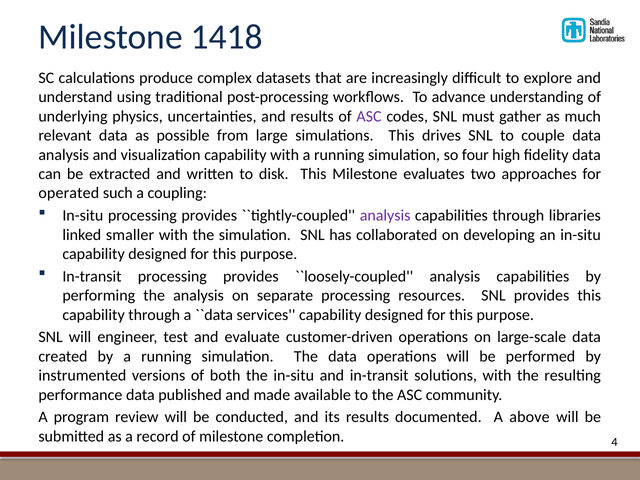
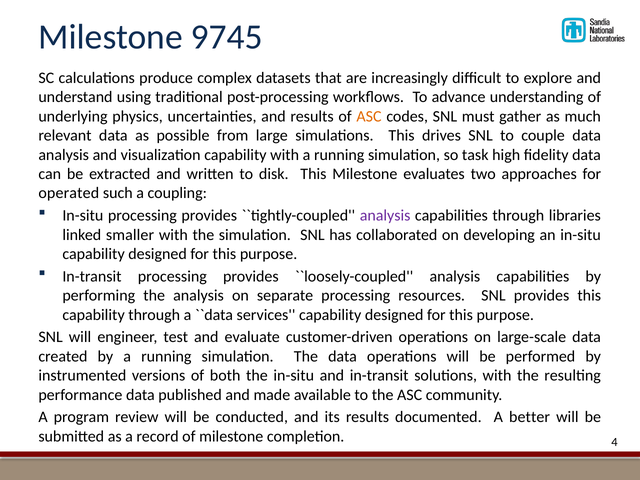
1418: 1418 -> 9745
ASC at (369, 116) colour: purple -> orange
four: four -> task
above: above -> better
